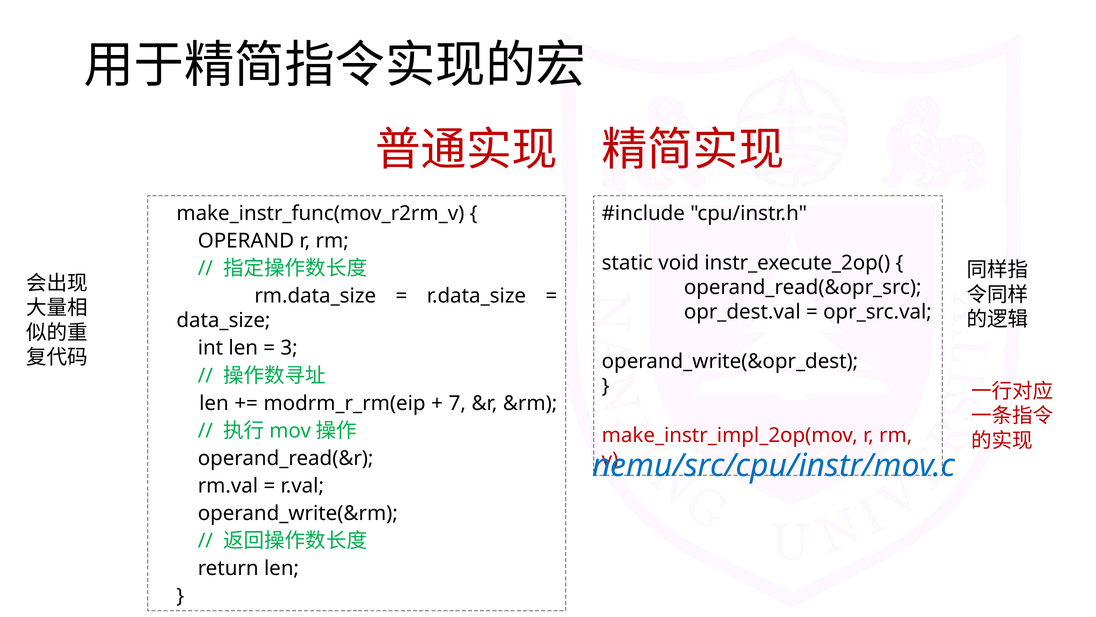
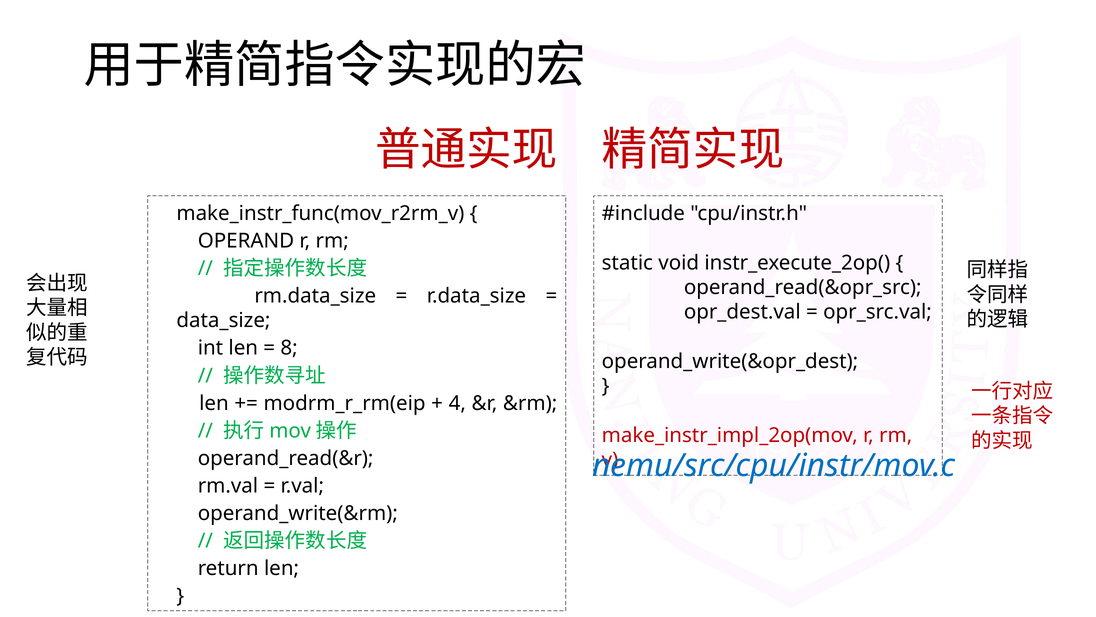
3: 3 -> 8
7: 7 -> 4
